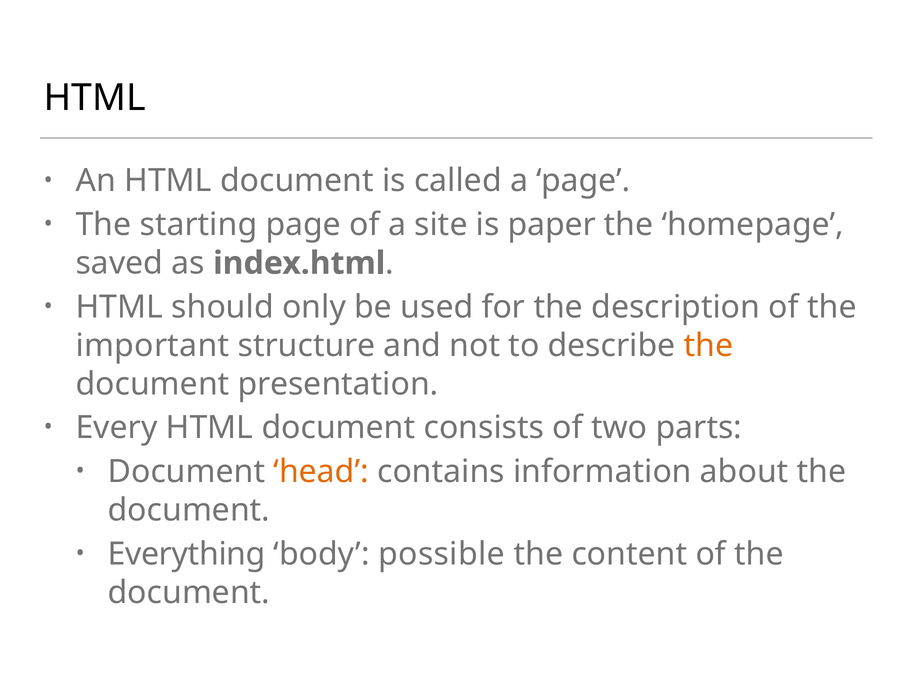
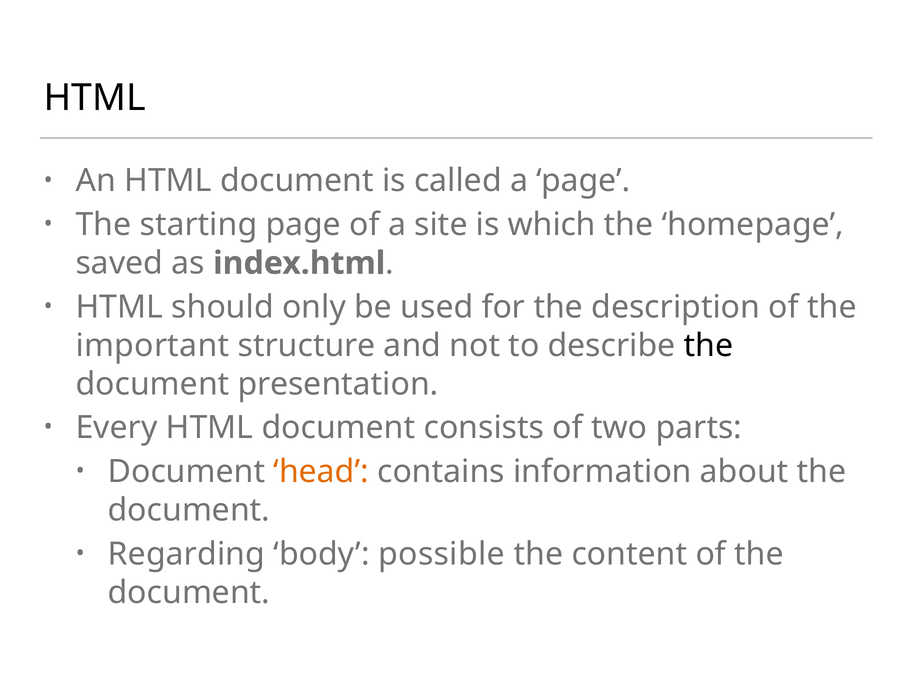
paper: paper -> which
the at (709, 346) colour: orange -> black
Everything: Everything -> Regarding
